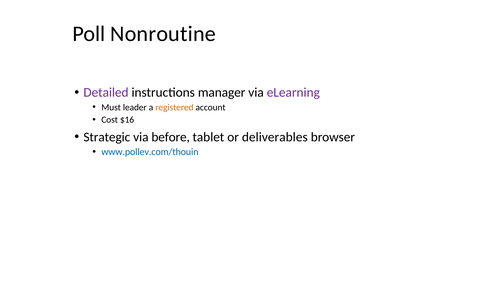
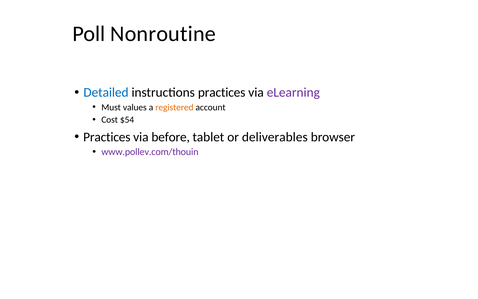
Detailed colour: purple -> blue
instructions manager: manager -> practices
leader: leader -> values
$16: $16 -> $54
Strategic at (107, 137): Strategic -> Practices
www.pollev.com/thouin colour: blue -> purple
